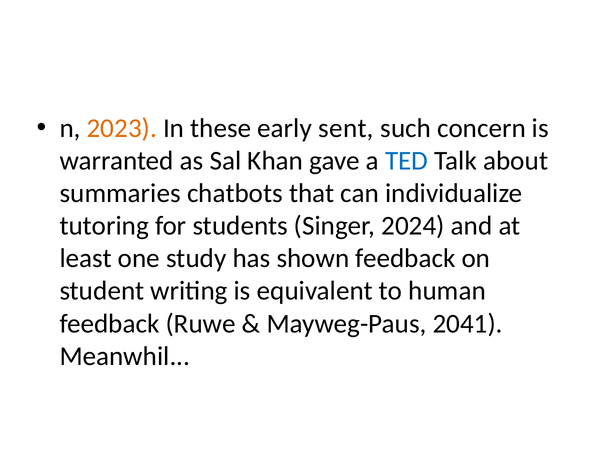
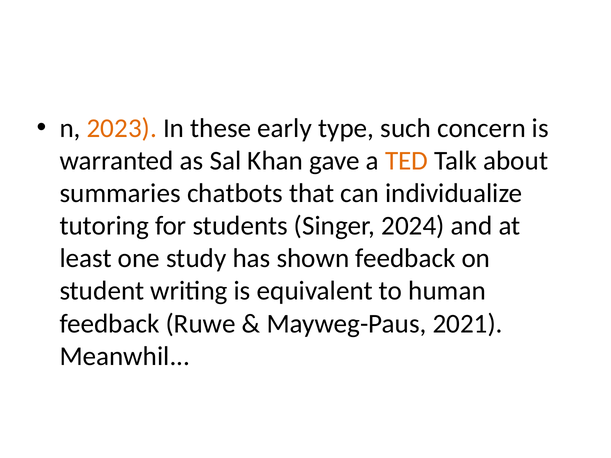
sent: sent -> type
TED colour: blue -> orange
2041: 2041 -> 2021
